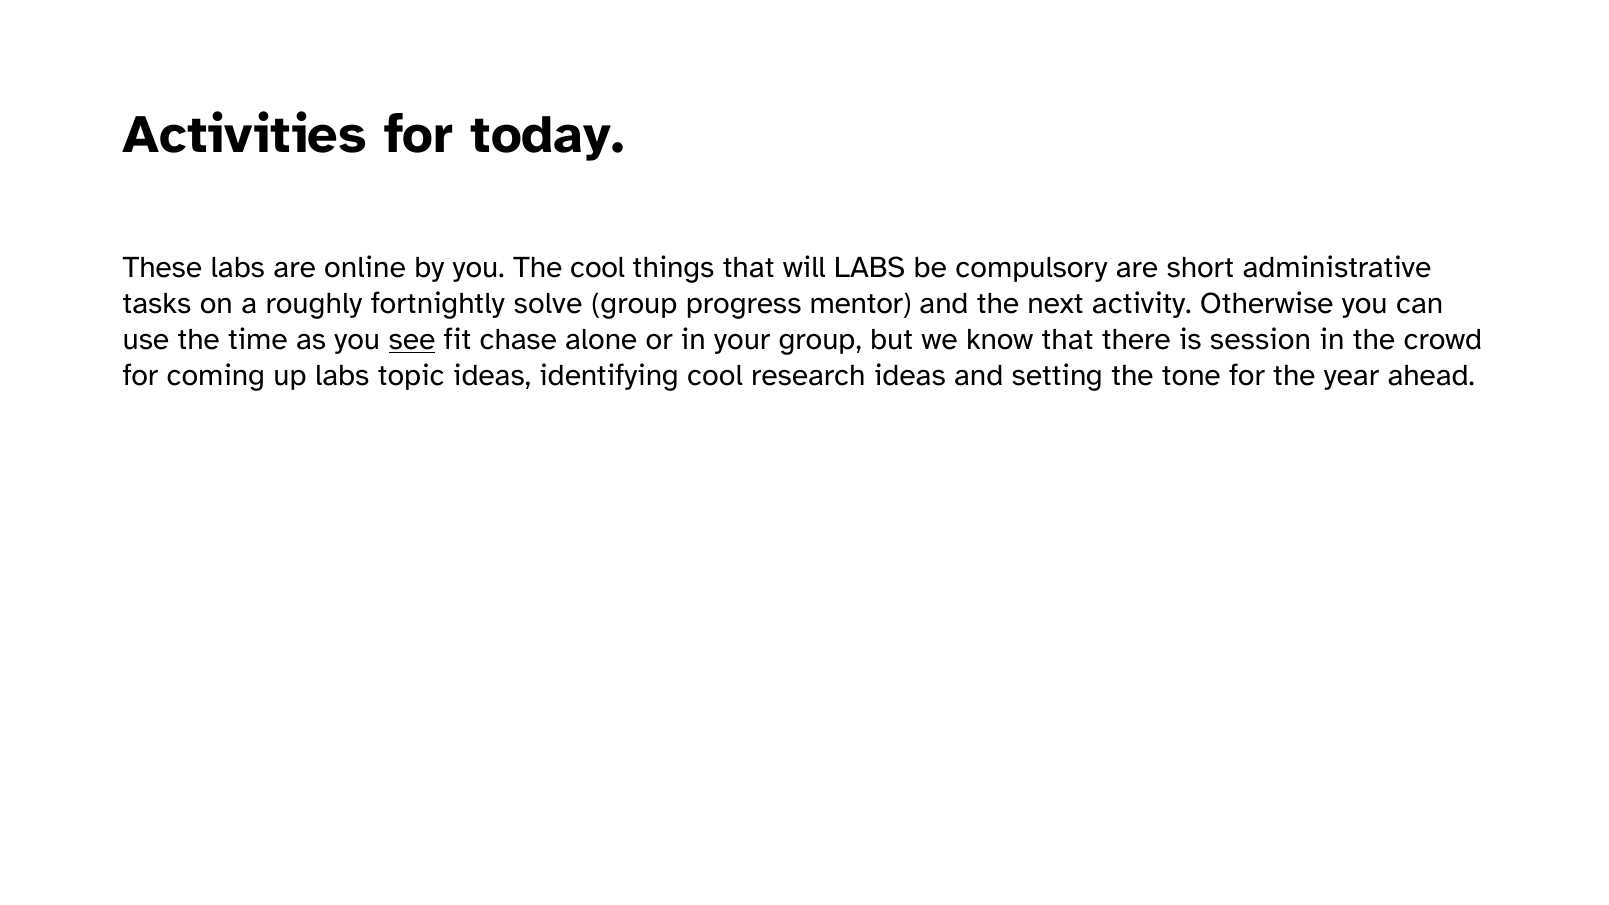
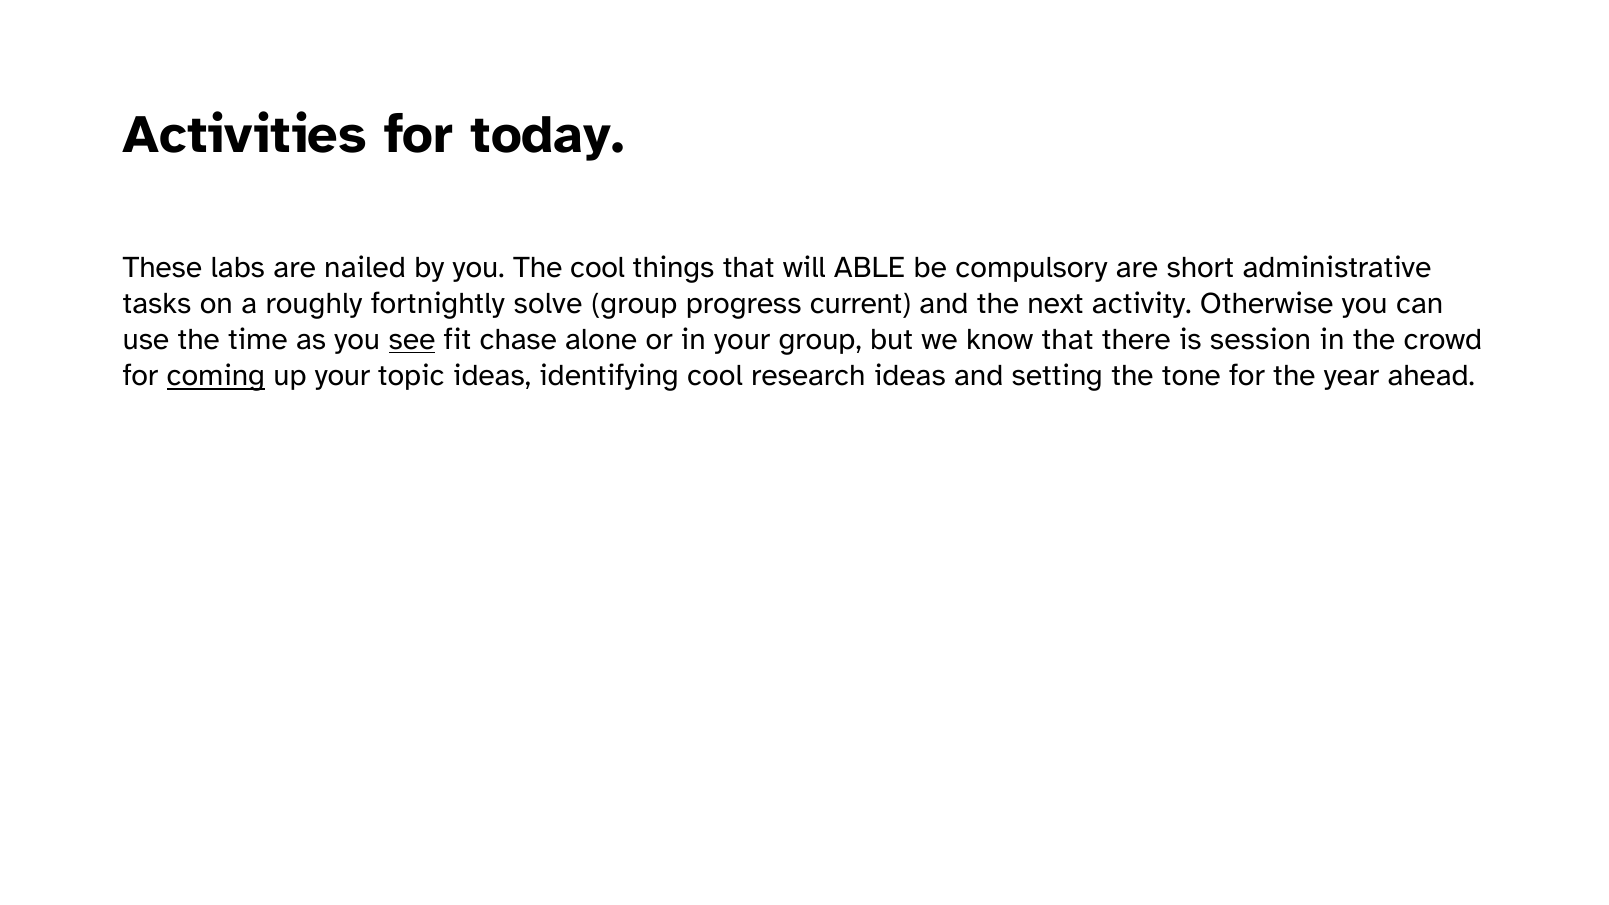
online: online -> nailed
will LABS: LABS -> ABLE
mentor: mentor -> current
coming underline: none -> present
up labs: labs -> your
